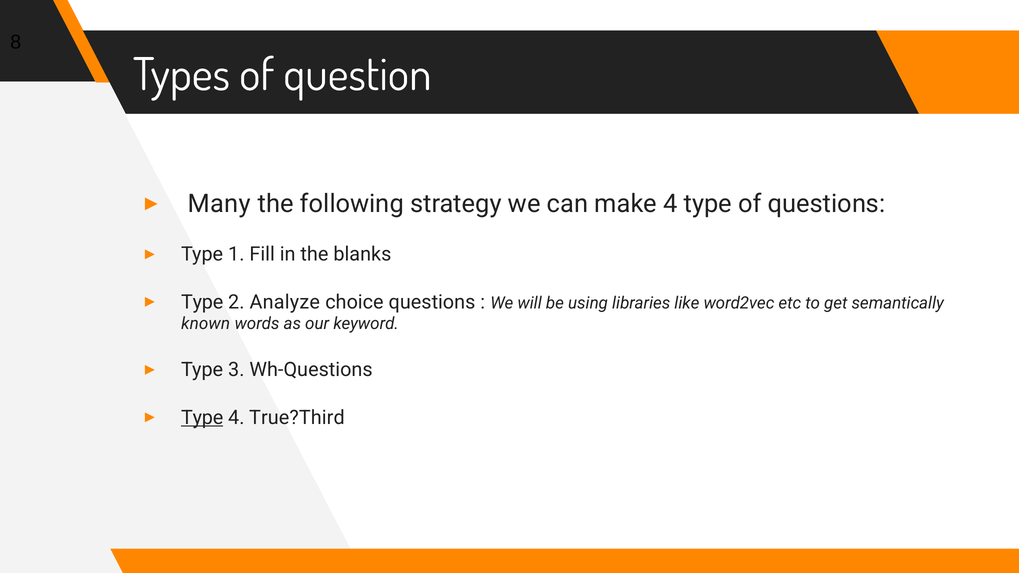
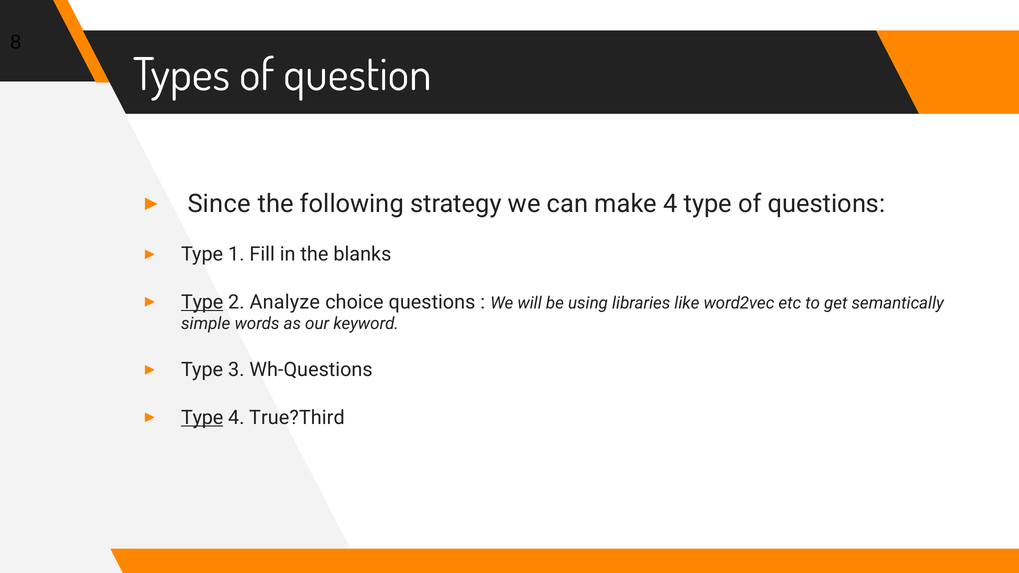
Many: Many -> Since
Type at (202, 302) underline: none -> present
known: known -> simple
